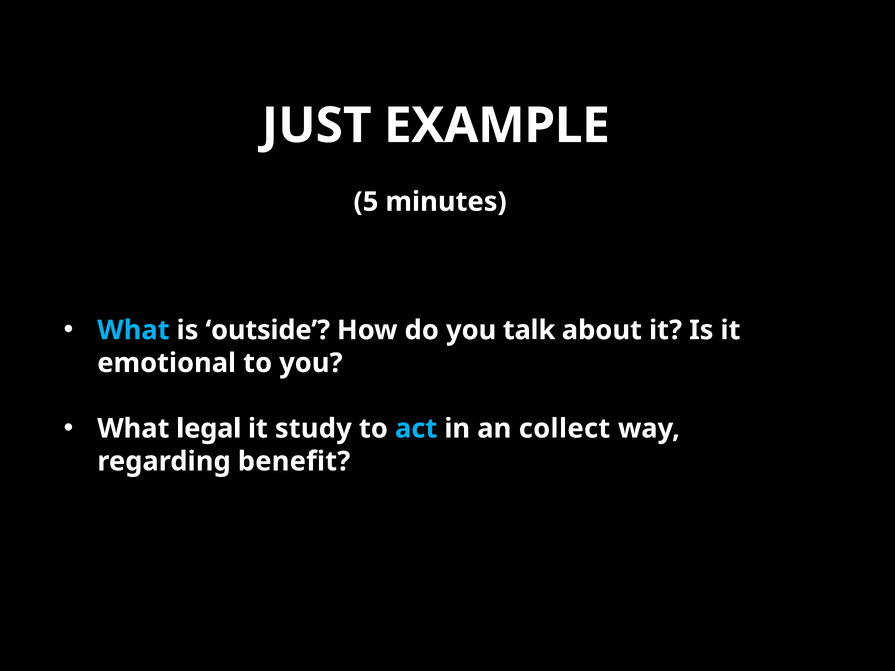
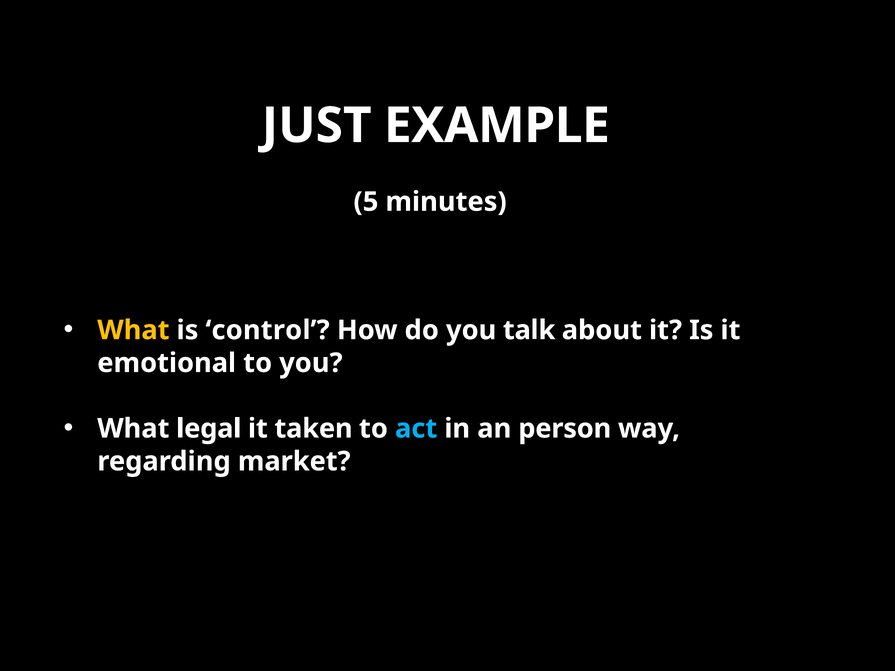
What at (133, 330) colour: light blue -> yellow
outside: outside -> control
study: study -> taken
collect: collect -> person
benefit: benefit -> market
